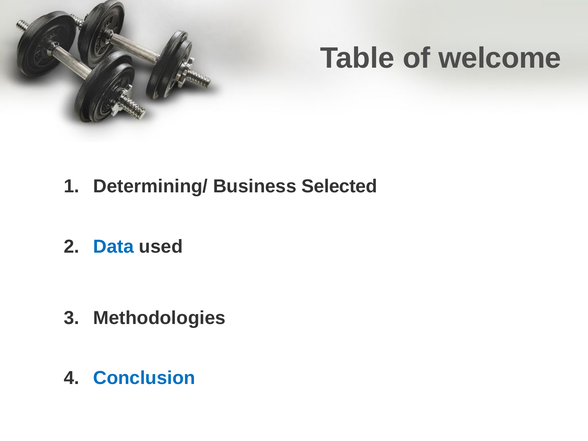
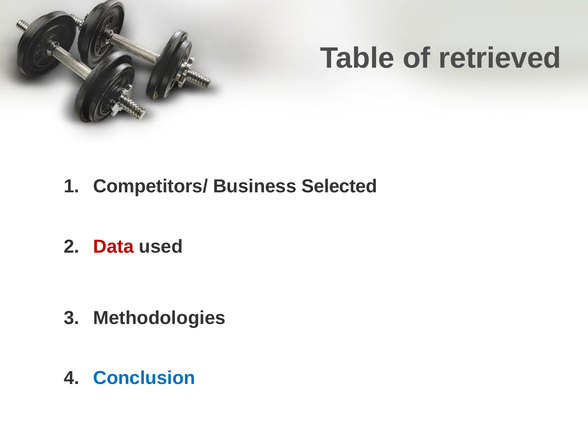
welcome: welcome -> retrieved
Determining/: Determining/ -> Competitors/
Data colour: blue -> red
